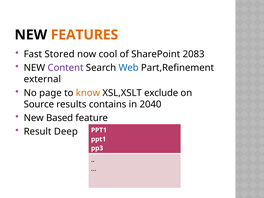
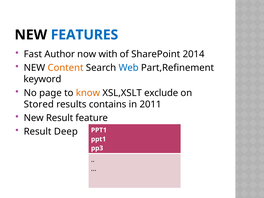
FEATURES colour: orange -> blue
Stored: Stored -> Author
cool: cool -> with
2083: 2083 -> 2014
Content colour: purple -> orange
external: external -> keyword
Source: Source -> Stored
2040: 2040 -> 2011
New Based: Based -> Result
